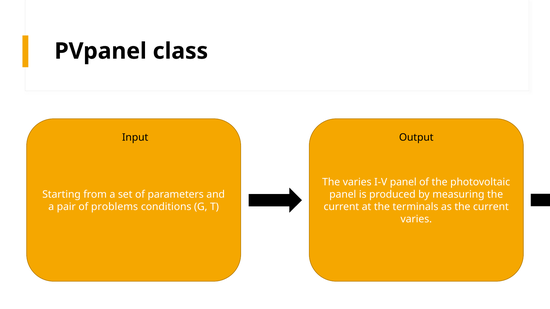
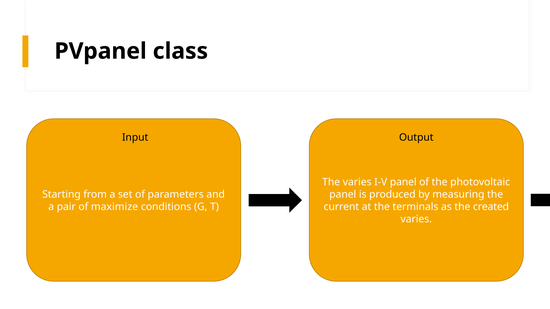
problems: problems -> maximize
as the current: current -> created
